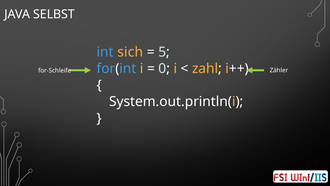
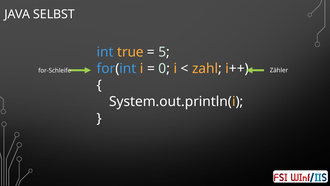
sich: sich -> true
